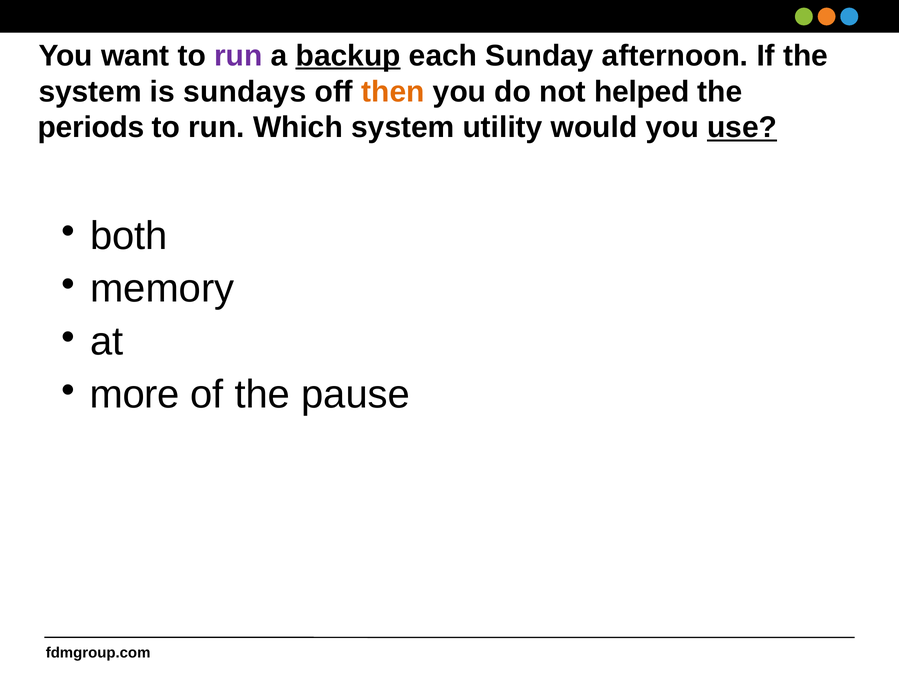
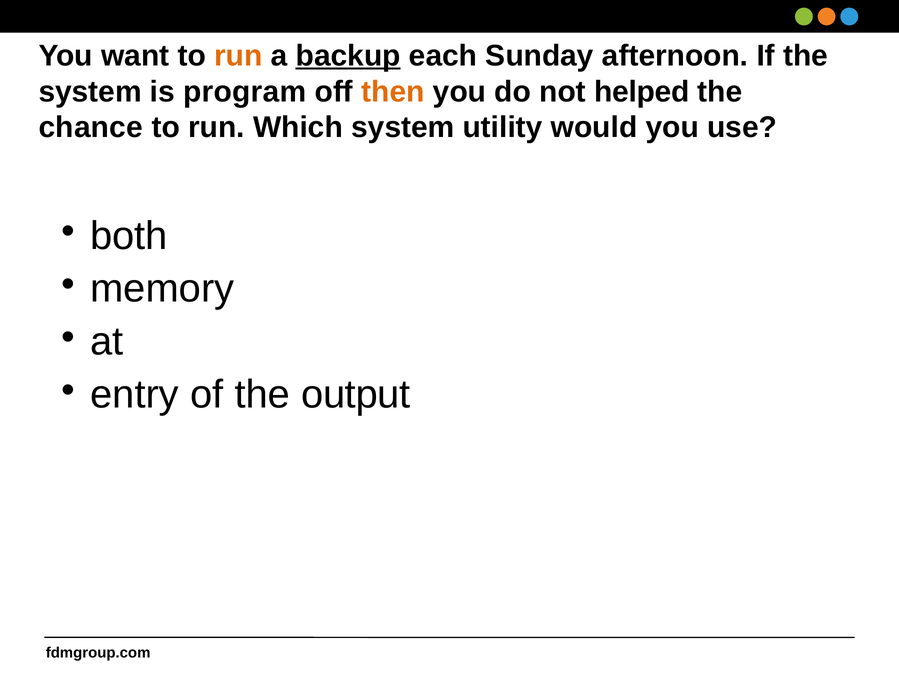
run at (238, 56) colour: purple -> orange
sundays: sundays -> program
periods: periods -> chance
use underline: present -> none
more: more -> entry
pause: pause -> output
